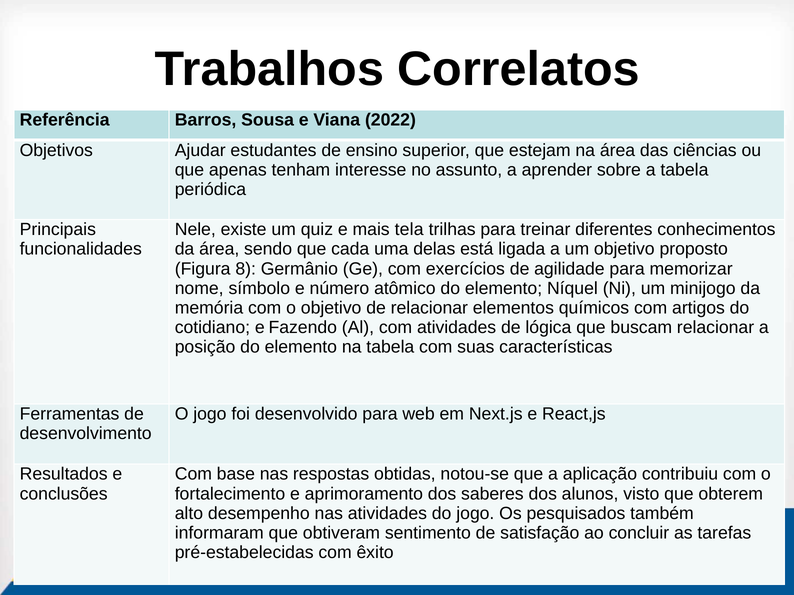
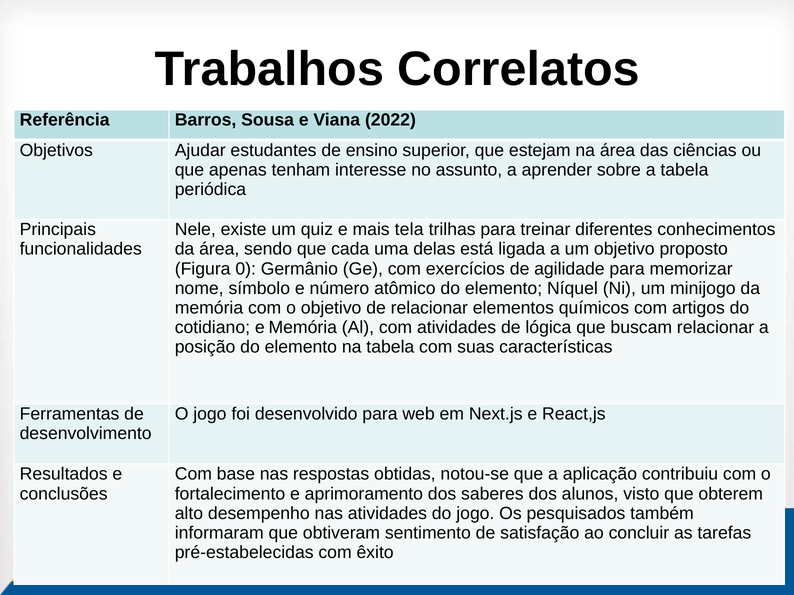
8: 8 -> 0
e Fazendo: Fazendo -> Memória
